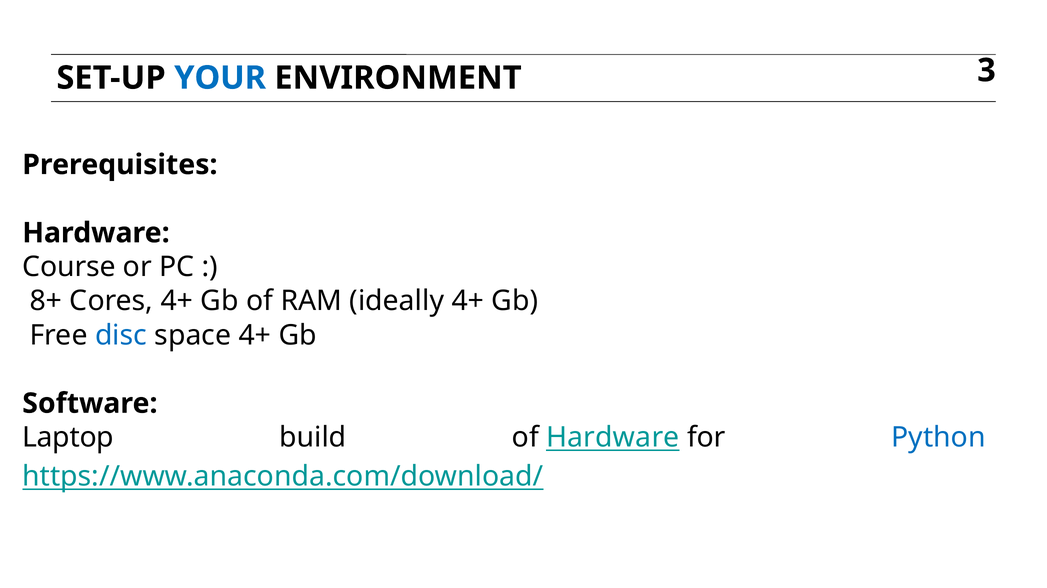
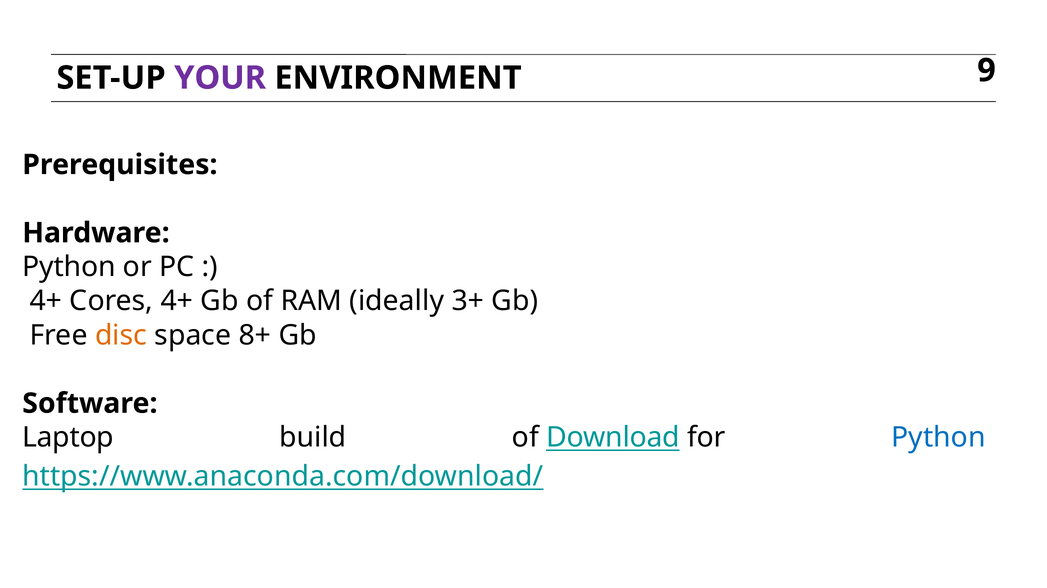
YOUR colour: blue -> purple
3: 3 -> 9
Course at (69, 267): Course -> Python
8+ at (46, 301): 8+ -> 4+
ideally 4+: 4+ -> 3+
disc colour: blue -> orange
space 4+: 4+ -> 8+
of Hardware: Hardware -> Download
